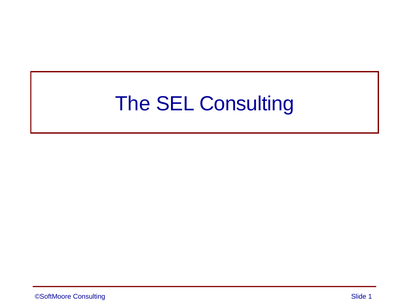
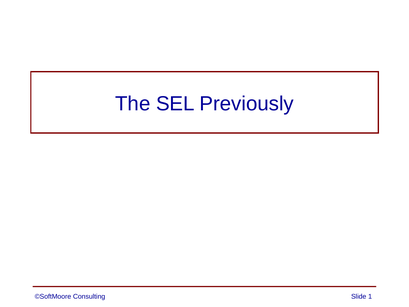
SEL Consulting: Consulting -> Previously
